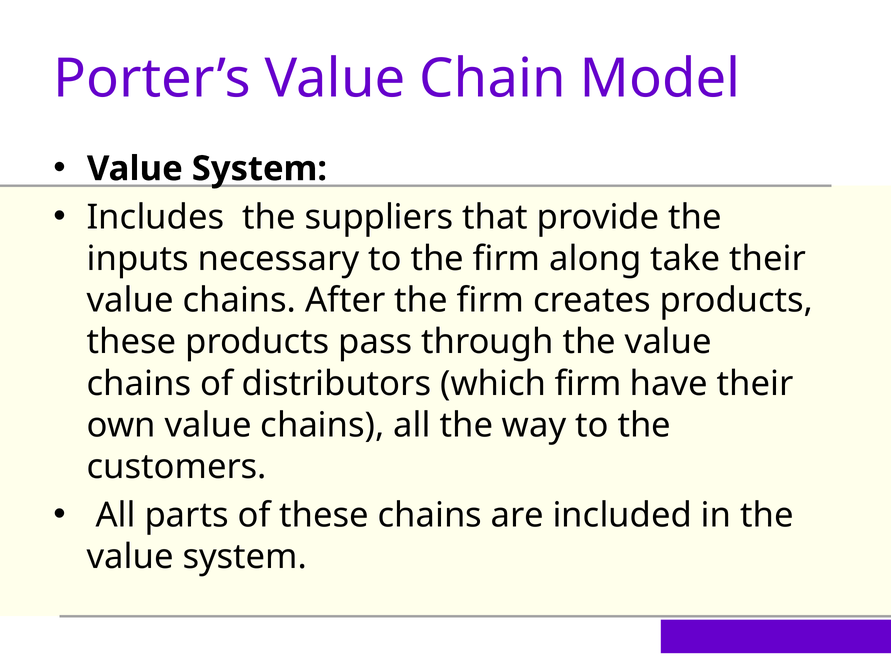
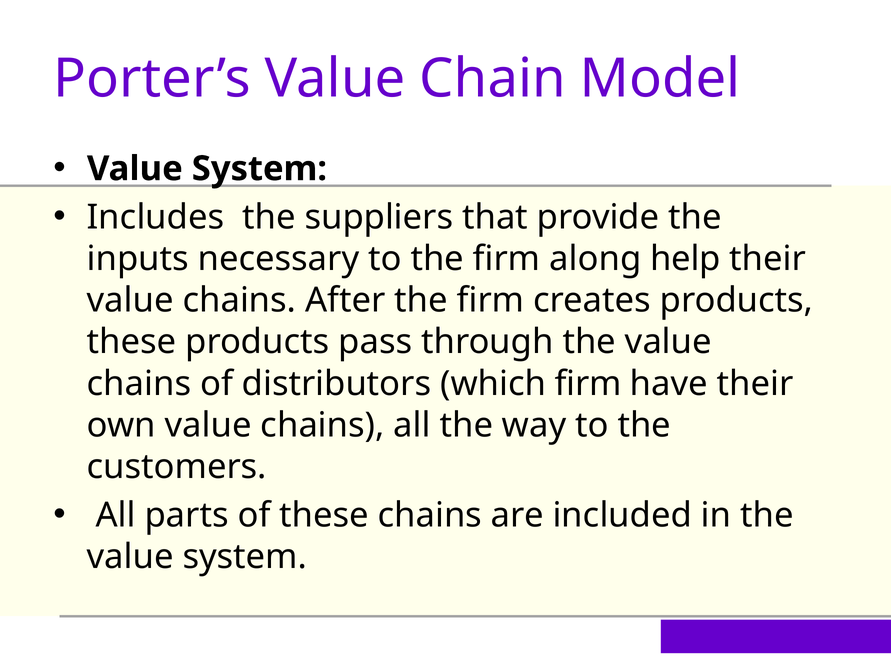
take: take -> help
